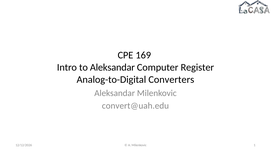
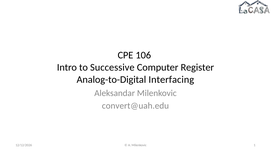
169: 169 -> 106
to Aleksandar: Aleksandar -> Successive
Converters: Converters -> Interfacing
